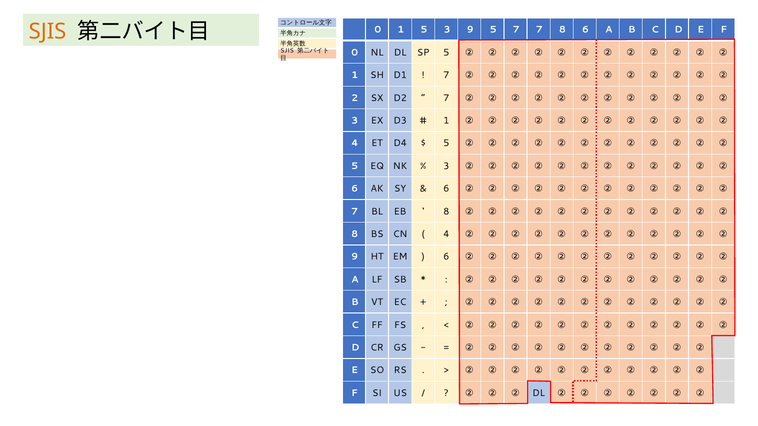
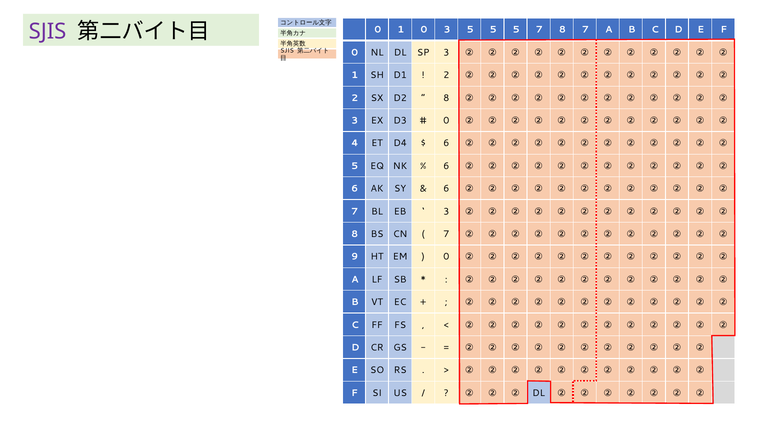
SJIS at (48, 31) colour: orange -> purple
1 5: 5 -> 0
3 9: 9 -> 5
7 at (516, 30): 7 -> 5
8 6: 6 -> 7
SP 5: 5 -> 3
7 at (446, 75): 7 -> 2
7 at (446, 98): 7 -> 8
1 at (446, 121): 1 -> 0
5 at (446, 143): 5 -> 6
3 at (446, 166): 3 -> 6
8 at (446, 212): 8 -> 3
4 at (446, 234): 4 -> 7
6 at (446, 257): 6 -> 0
